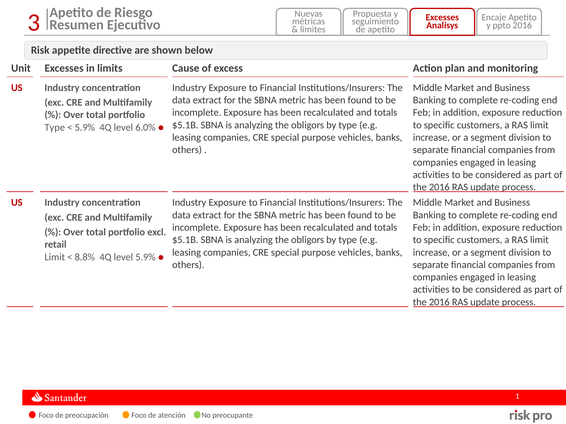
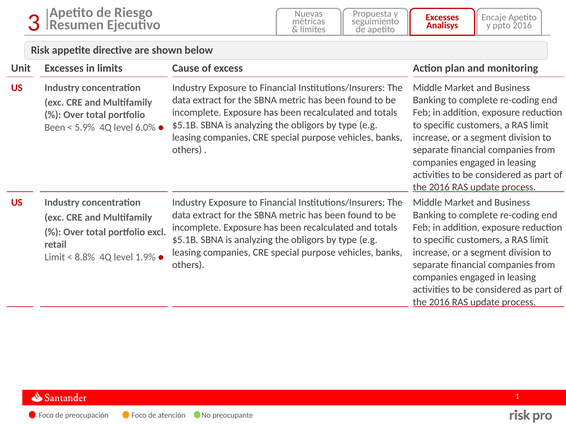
Type at (55, 128): Type -> Been
level 5.9%: 5.9% -> 1.9%
